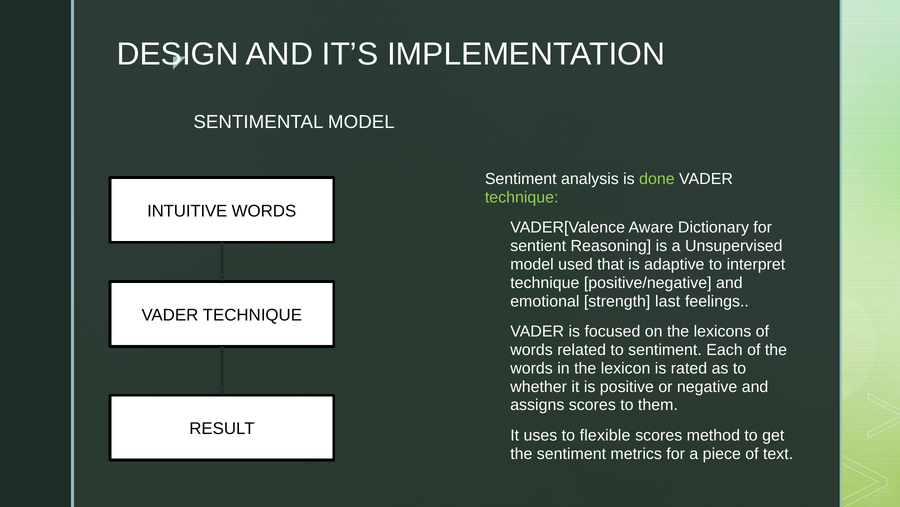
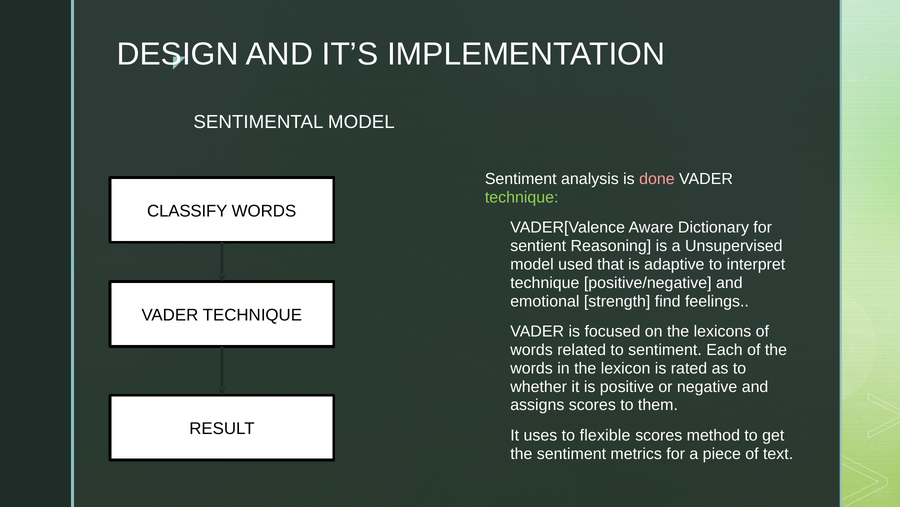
done colour: light green -> pink
INTUITIVE: INTUITIVE -> CLASSIFY
last: last -> find
